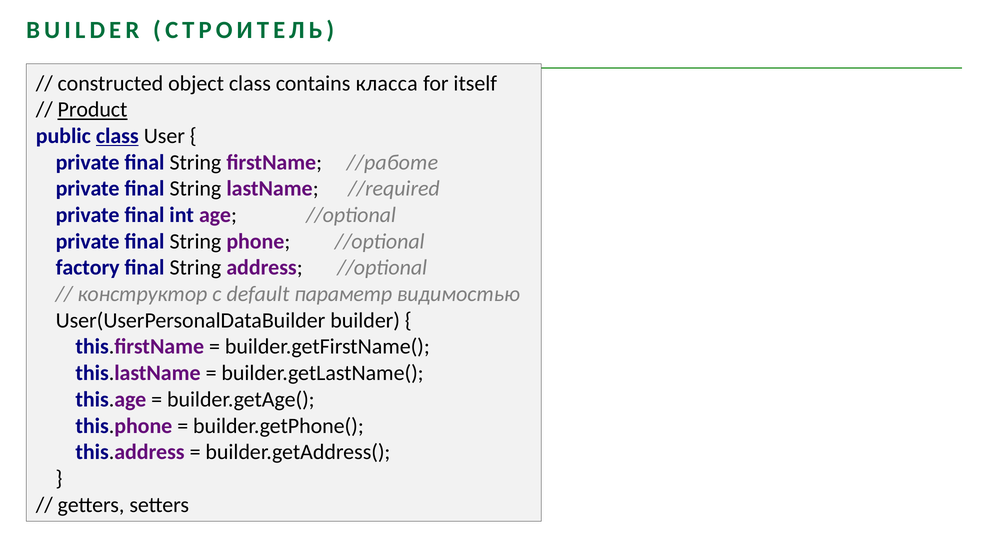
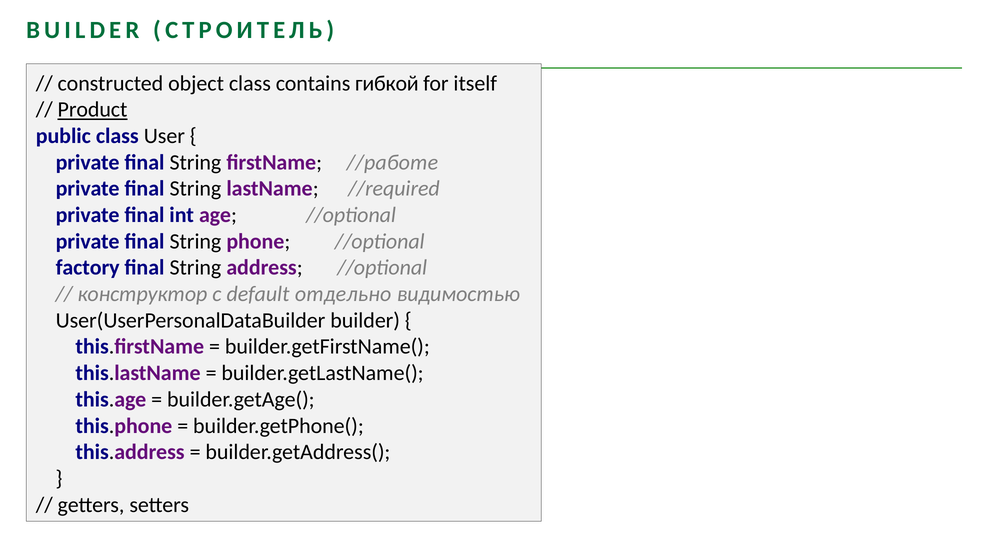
класса: класса -> гибкой
class at (117, 136) underline: present -> none
параметр: параметр -> отдельно
